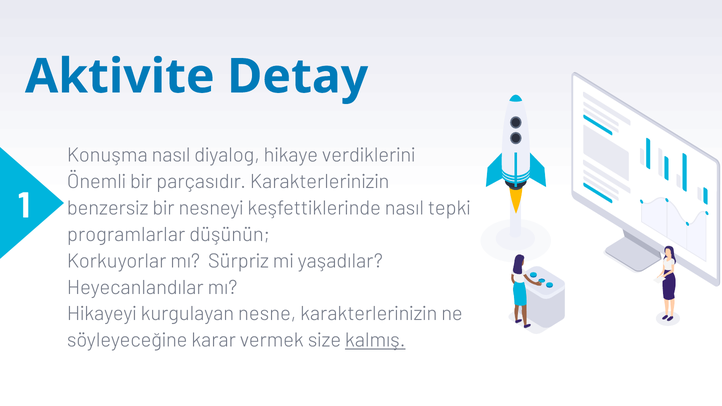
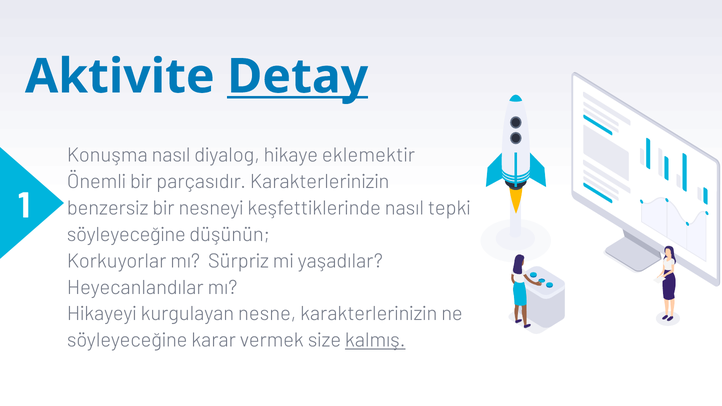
Detay underline: none -> present
verdiklerini: verdiklerini -> eklemektir
programlarlar at (126, 235): programlarlar -> söyleyeceğine
